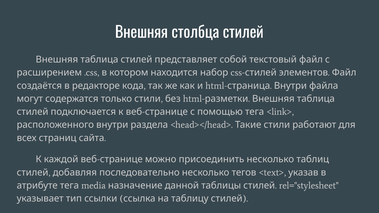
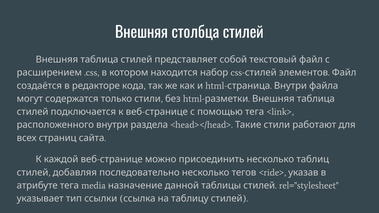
<text>: <text> -> <ride>
